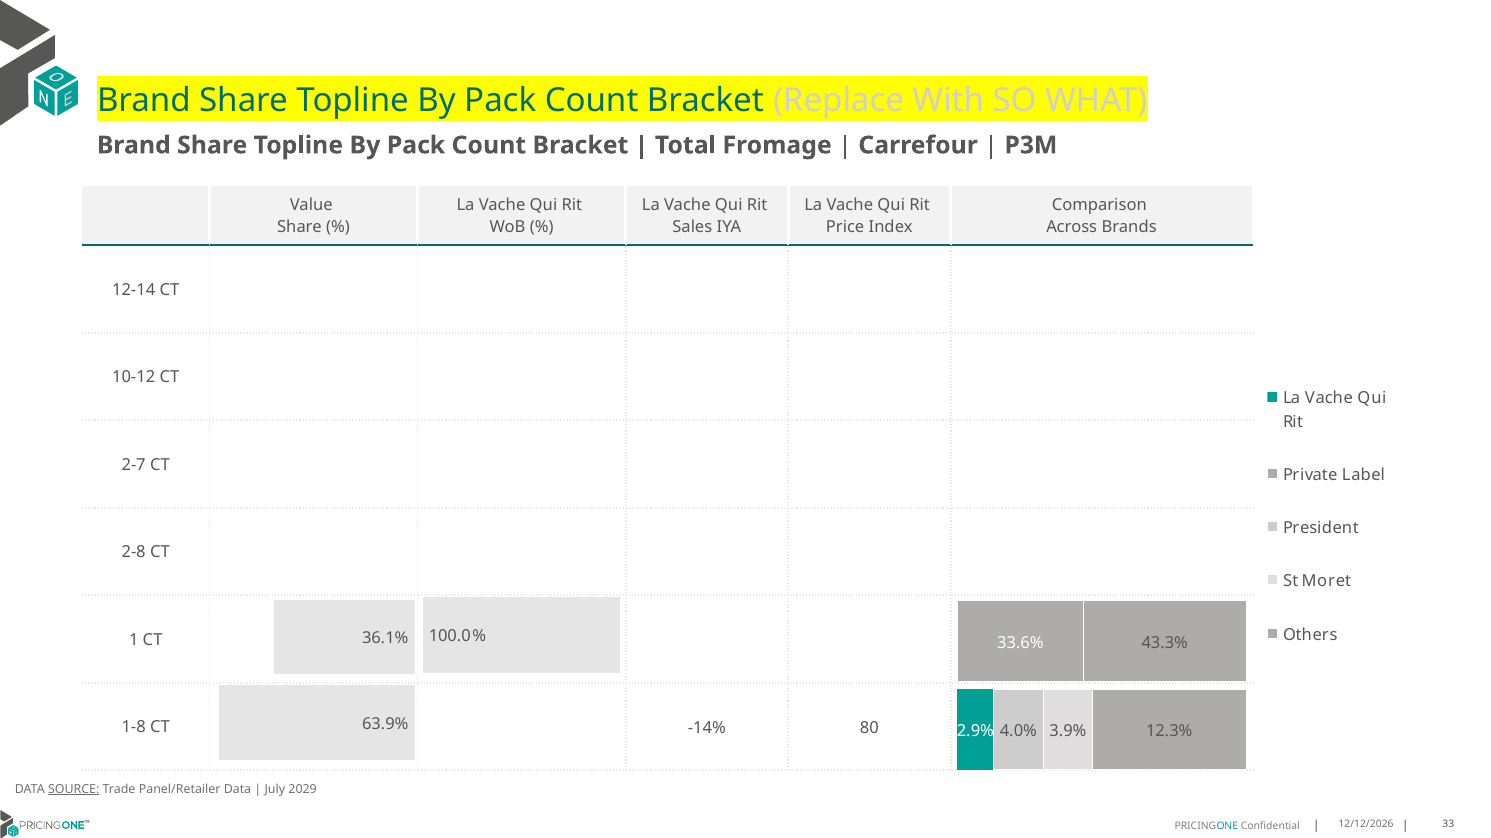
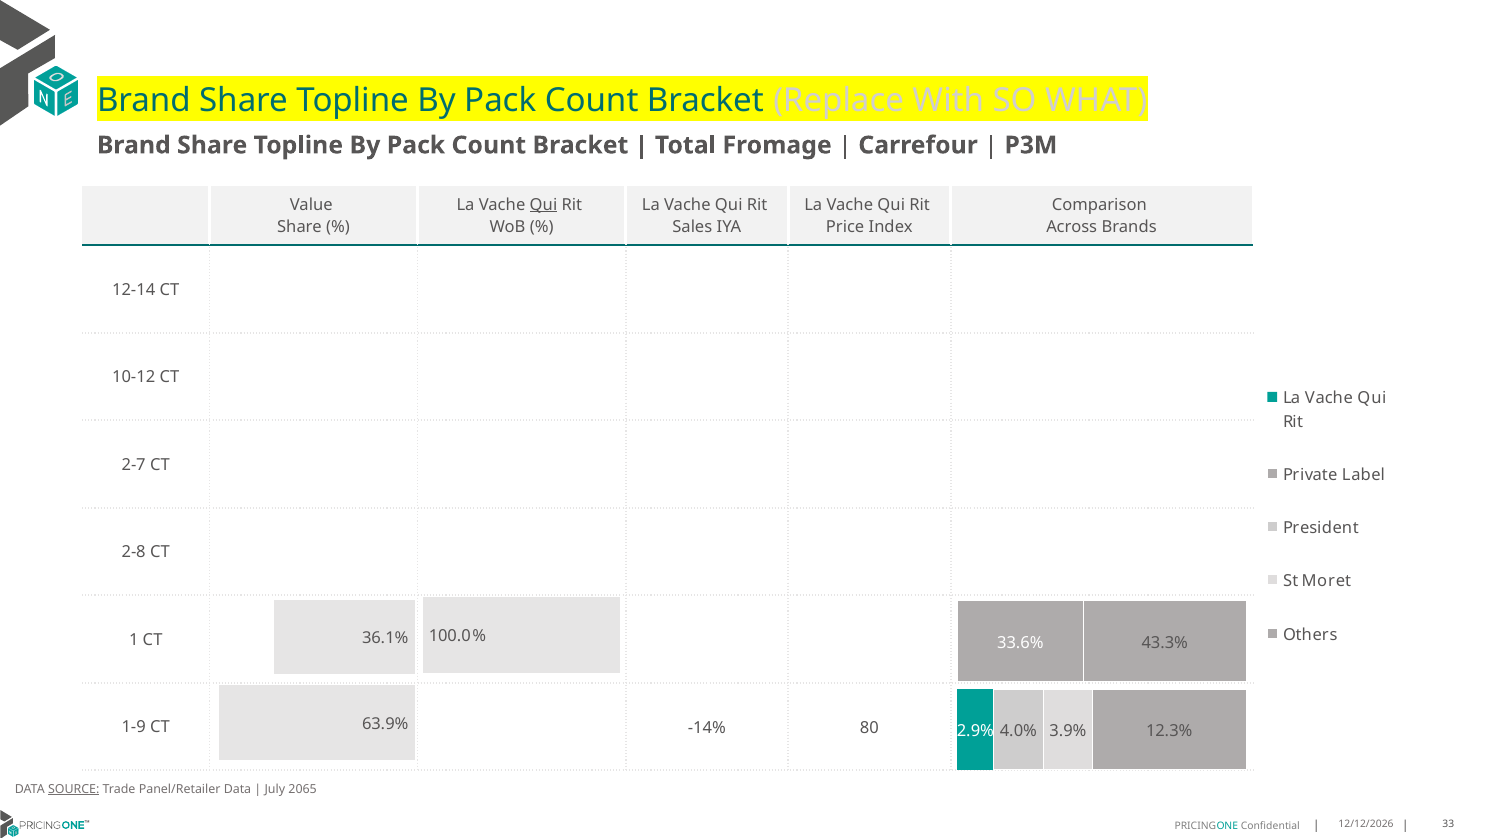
Qui at (544, 205) underline: none -> present
1-8: 1-8 -> 1-9
2029: 2029 -> 2065
